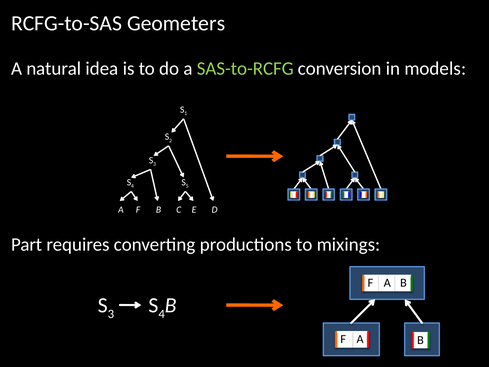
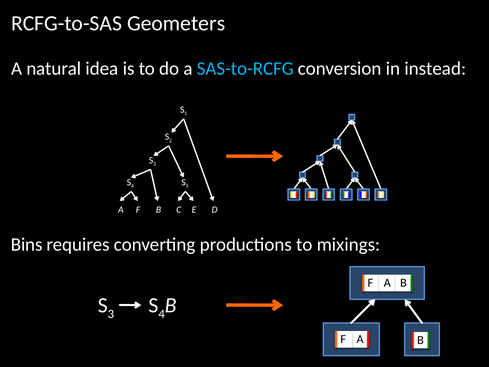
SAS-to-RCFG colour: light green -> light blue
models: models -> instead
Part: Part -> Bins
